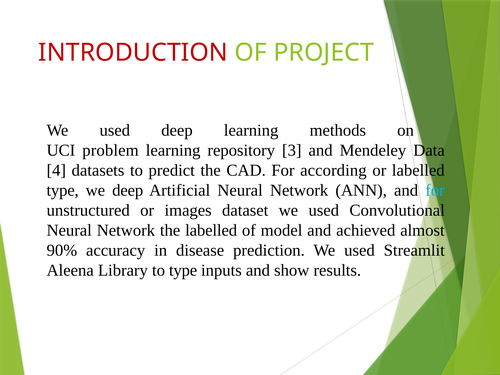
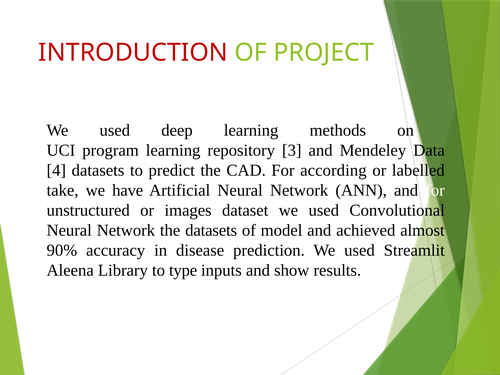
problem: problem -> program
type at (63, 190): type -> take
we deep: deep -> have
for at (435, 190) colour: light blue -> white
the labelled: labelled -> datasets
